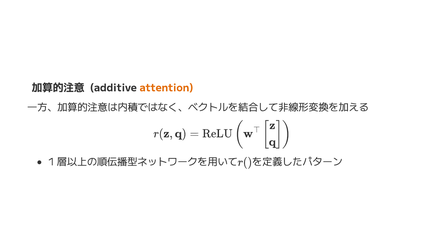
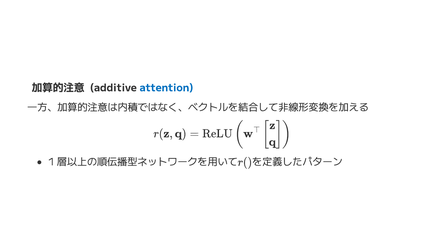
attention colour: orange -> blue
